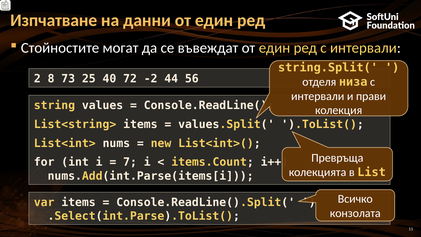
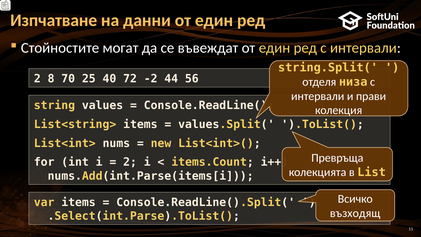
73: 73 -> 70
7 at (130, 162): 7 -> 2
конзолата: конзолата -> възходящ
